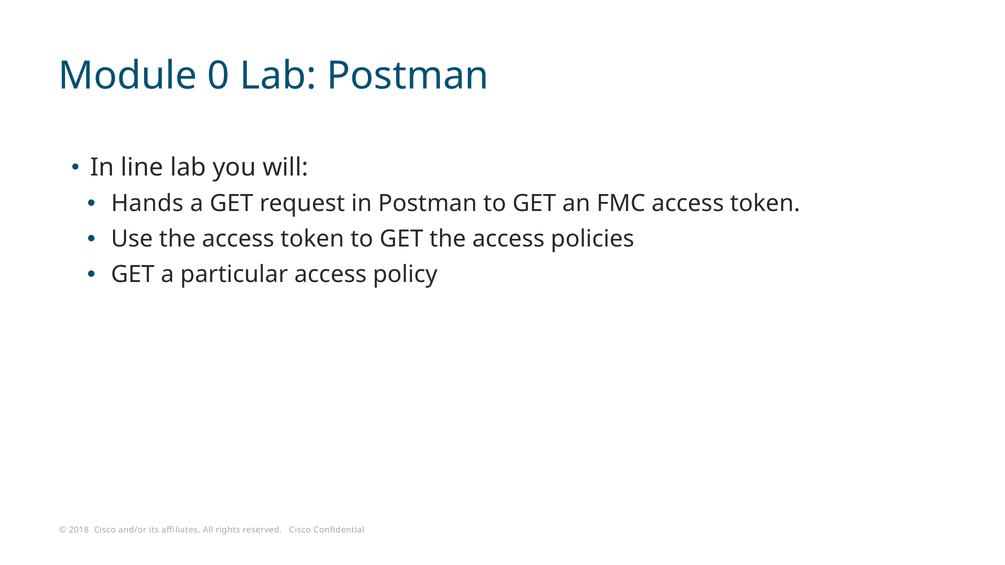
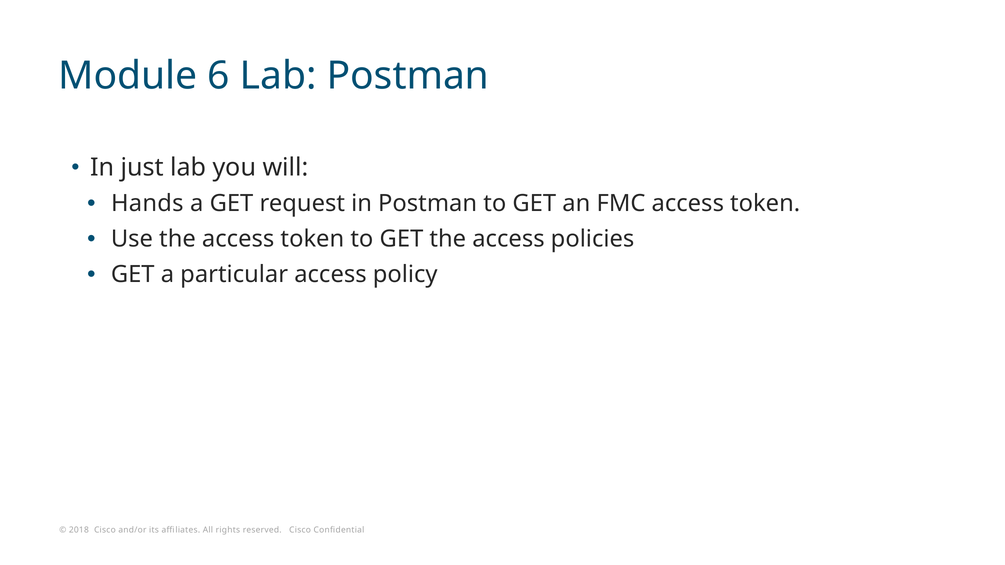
0: 0 -> 6
line: line -> just
